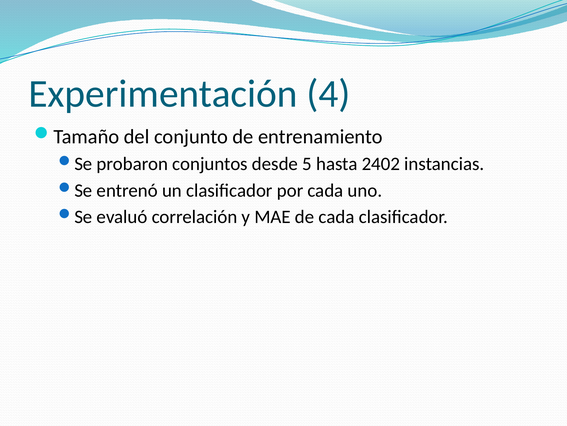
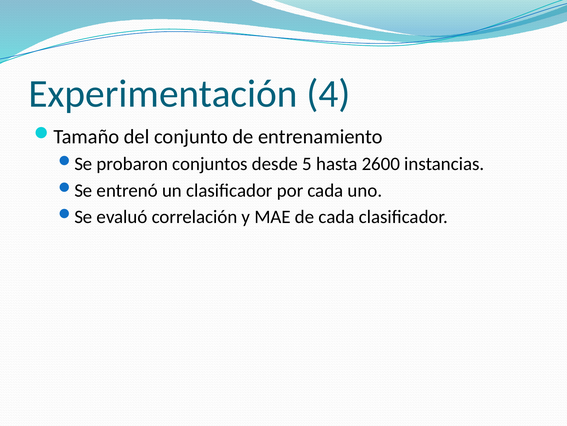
2402: 2402 -> 2600
